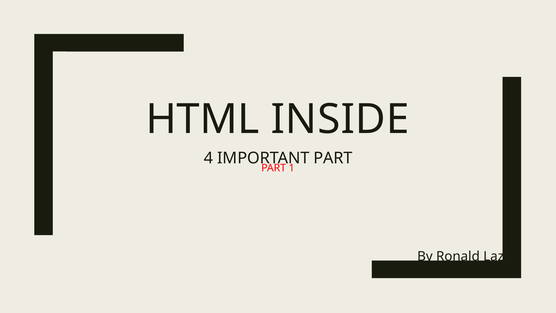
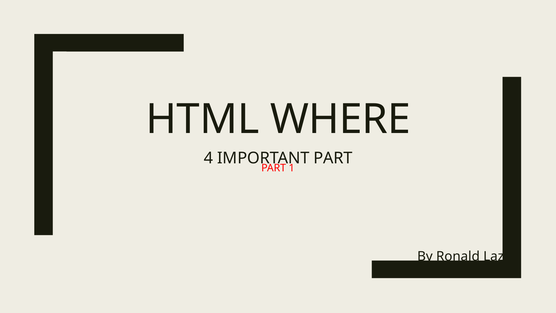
INSIDE: INSIDE -> WHERE
